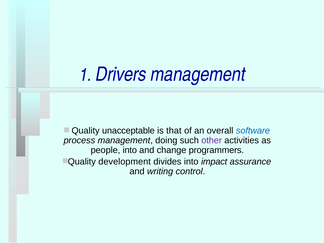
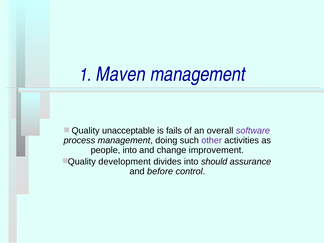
Drivers: Drivers -> Maven
that: that -> fails
software colour: blue -> purple
programmers: programmers -> improvement
impact: impact -> should
writing: writing -> before
